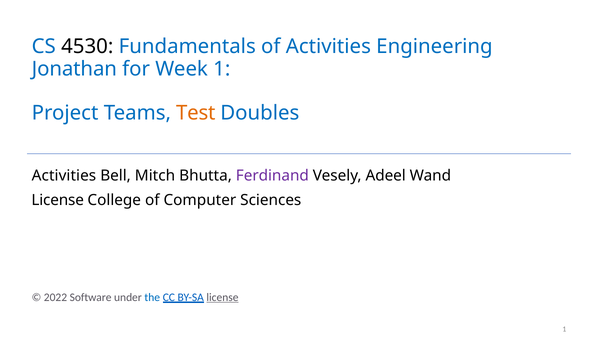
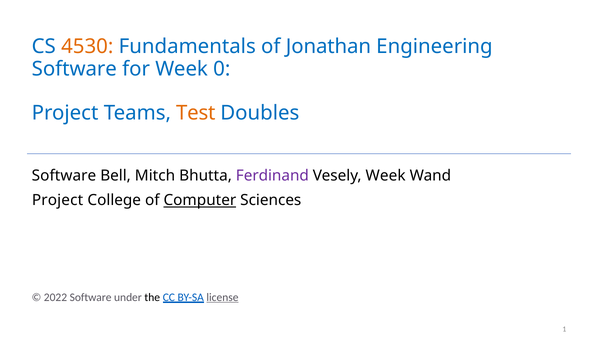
4530 colour: black -> orange
of Activities: Activities -> Jonathan
Jonathan at (74, 69): Jonathan -> Software
Week 1: 1 -> 0
Activities at (64, 175): Activities -> Software
Vesely Adeel: Adeel -> Week
License at (58, 200): License -> Project
Computer underline: none -> present
the colour: blue -> black
